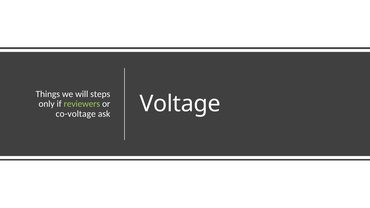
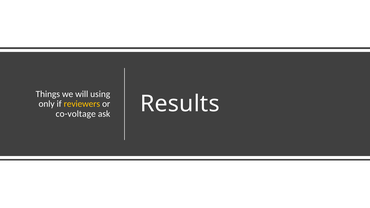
steps: steps -> using
Voltage: Voltage -> Results
reviewers colour: light green -> yellow
